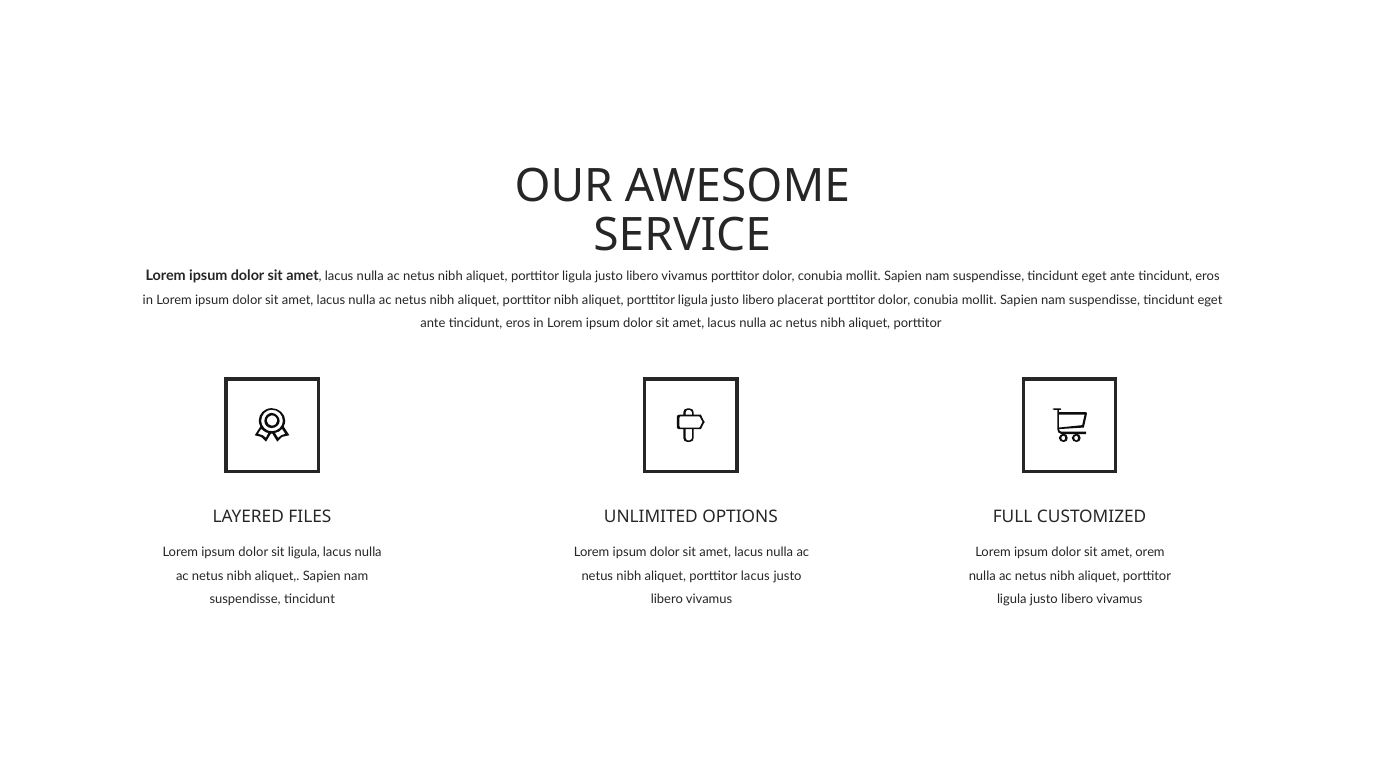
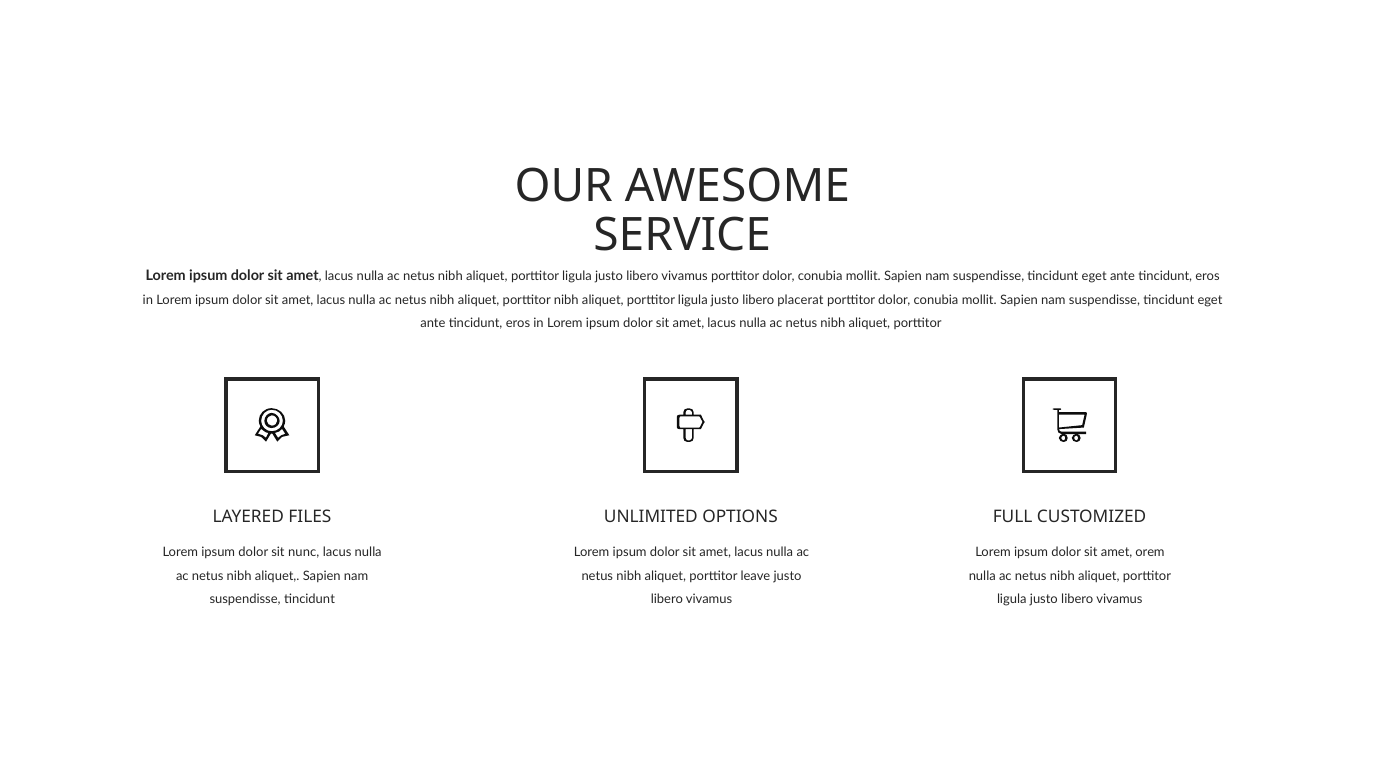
sit ligula: ligula -> nunc
porttitor lacus: lacus -> leave
